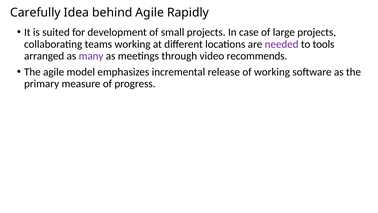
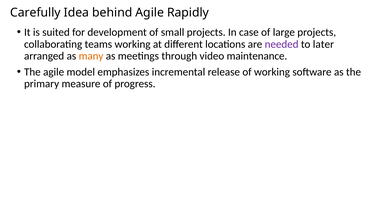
tools: tools -> later
many colour: purple -> orange
recommends: recommends -> maintenance
